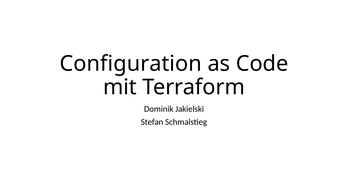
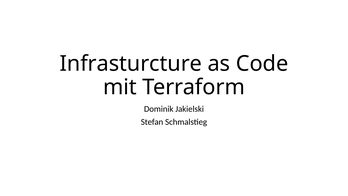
Configuration: Configuration -> Infrasturcture
